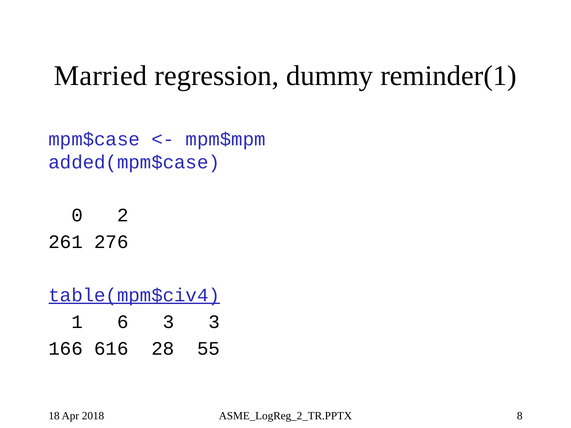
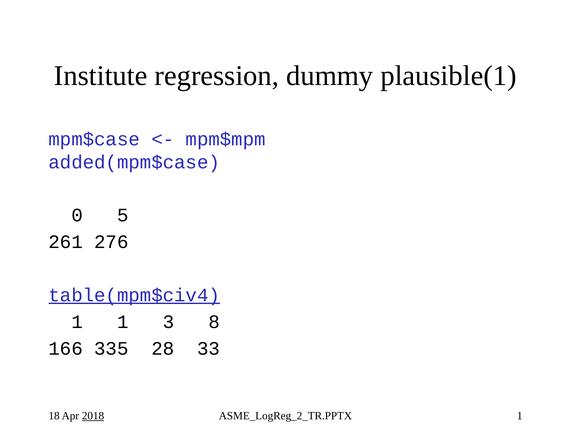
Married: Married -> Institute
reminder(1: reminder(1 -> plausible(1
2: 2 -> 5
1 6: 6 -> 1
3 3: 3 -> 8
616: 616 -> 335
55: 55 -> 33
2018 underline: none -> present
ASME_LogReg_2_TR.PPTX 8: 8 -> 1
